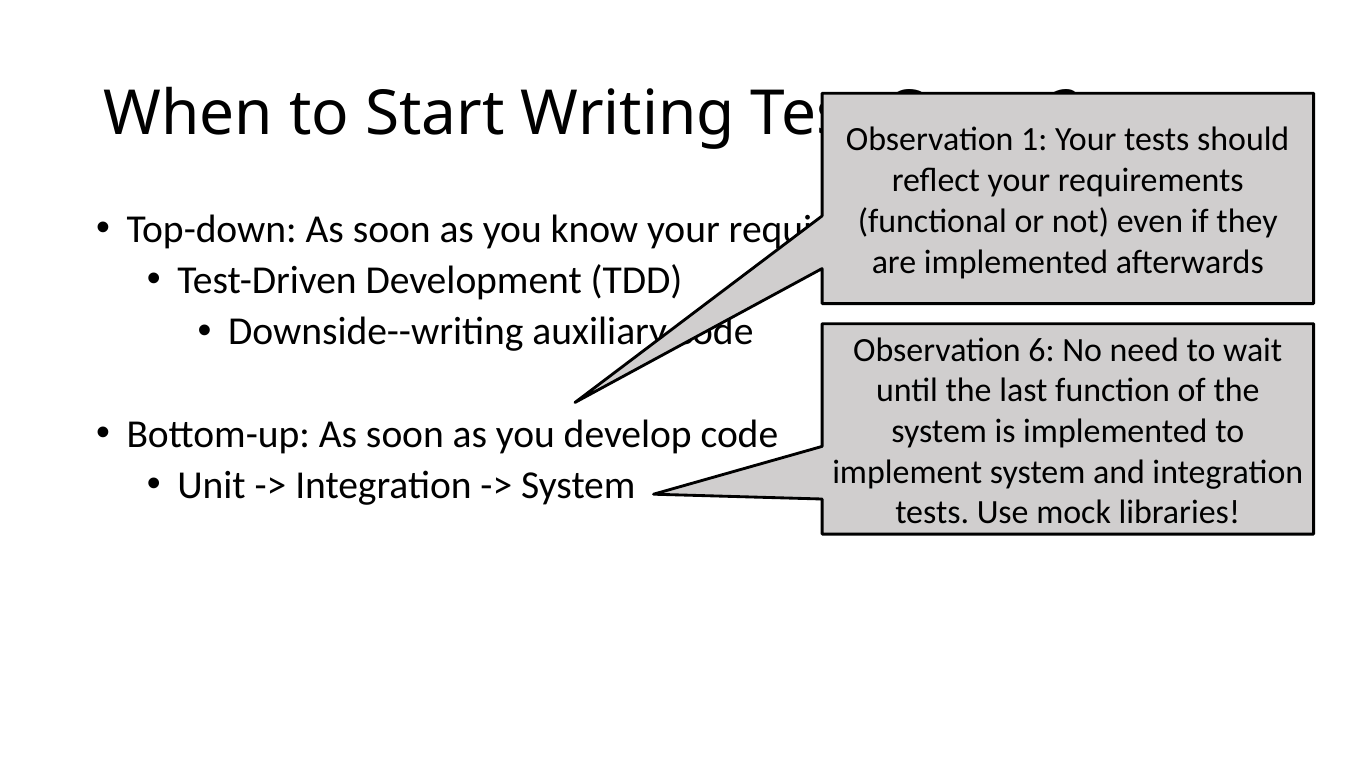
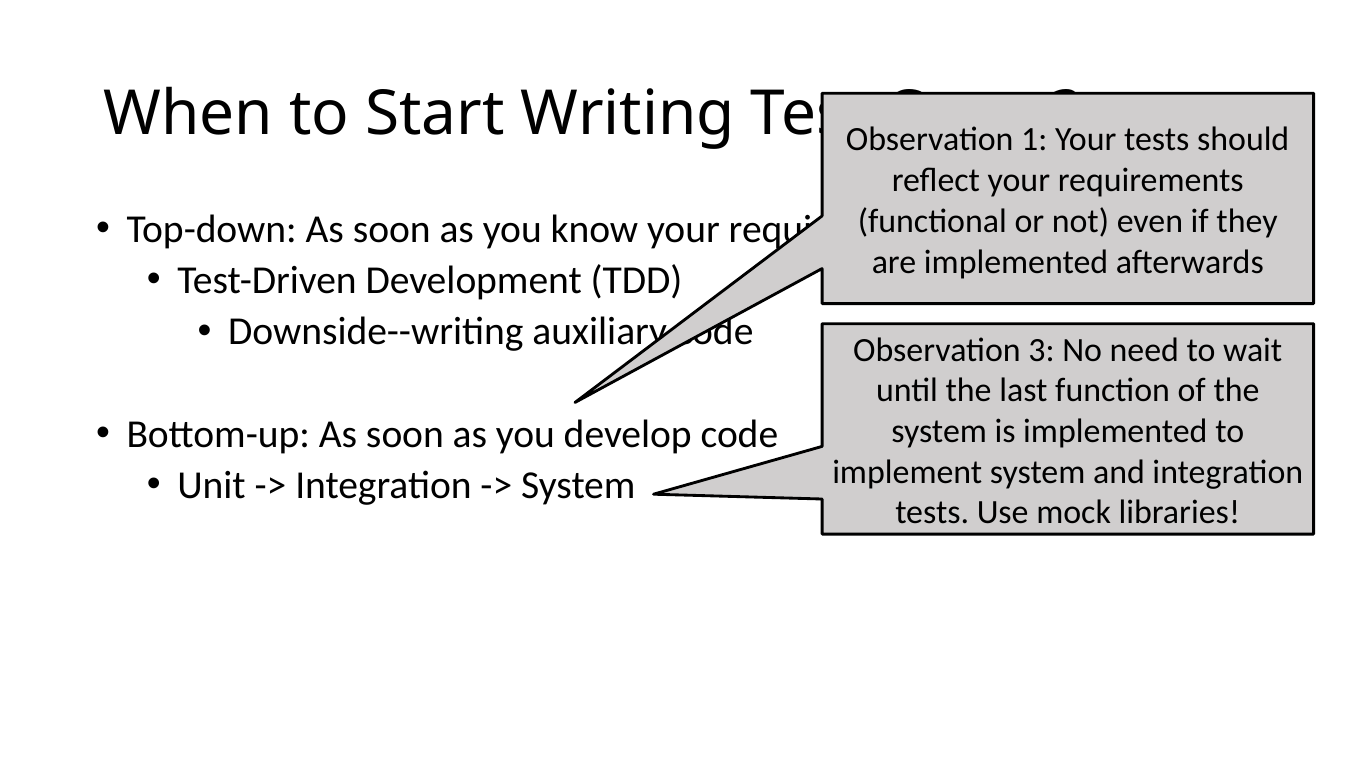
6: 6 -> 3
